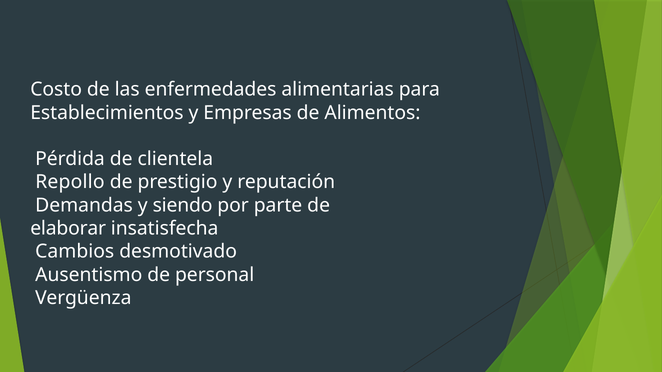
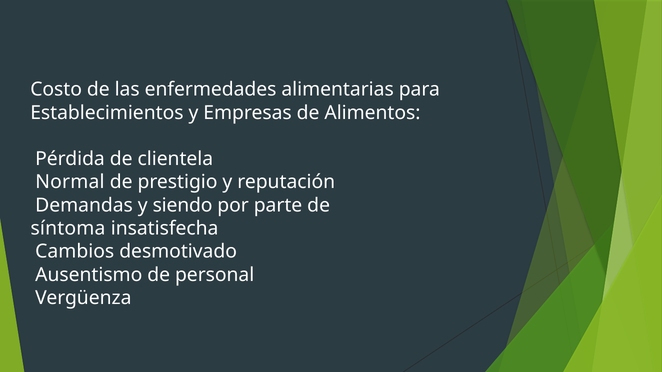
Repollo: Repollo -> Normal
elaborar: elaborar -> síntoma
